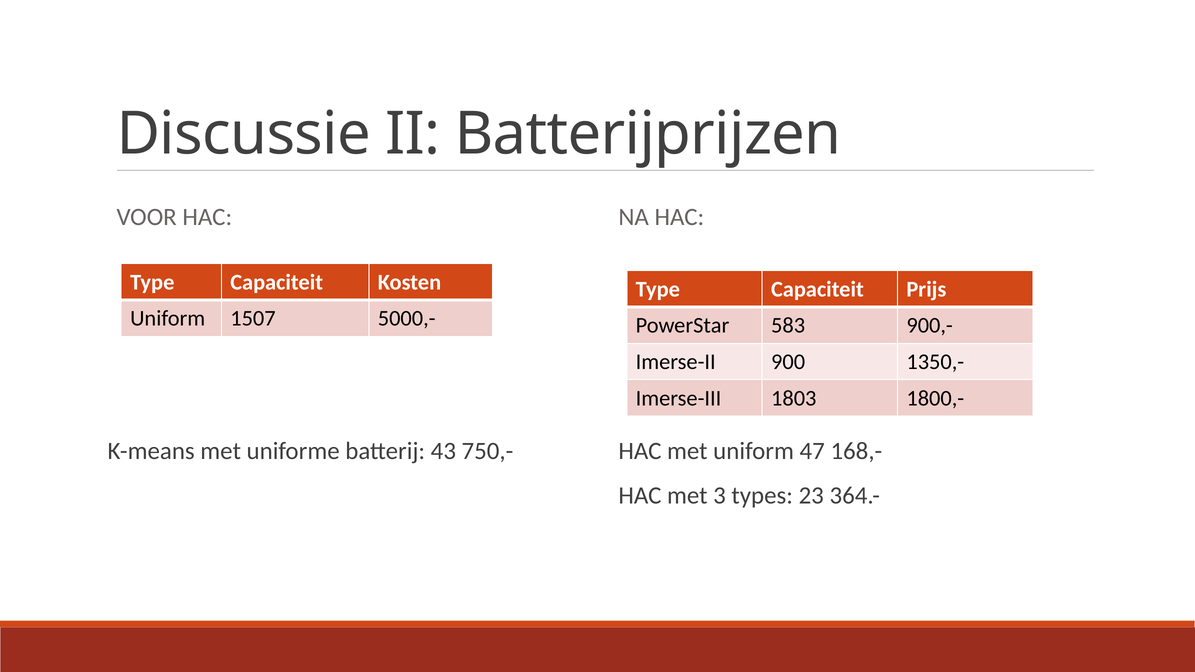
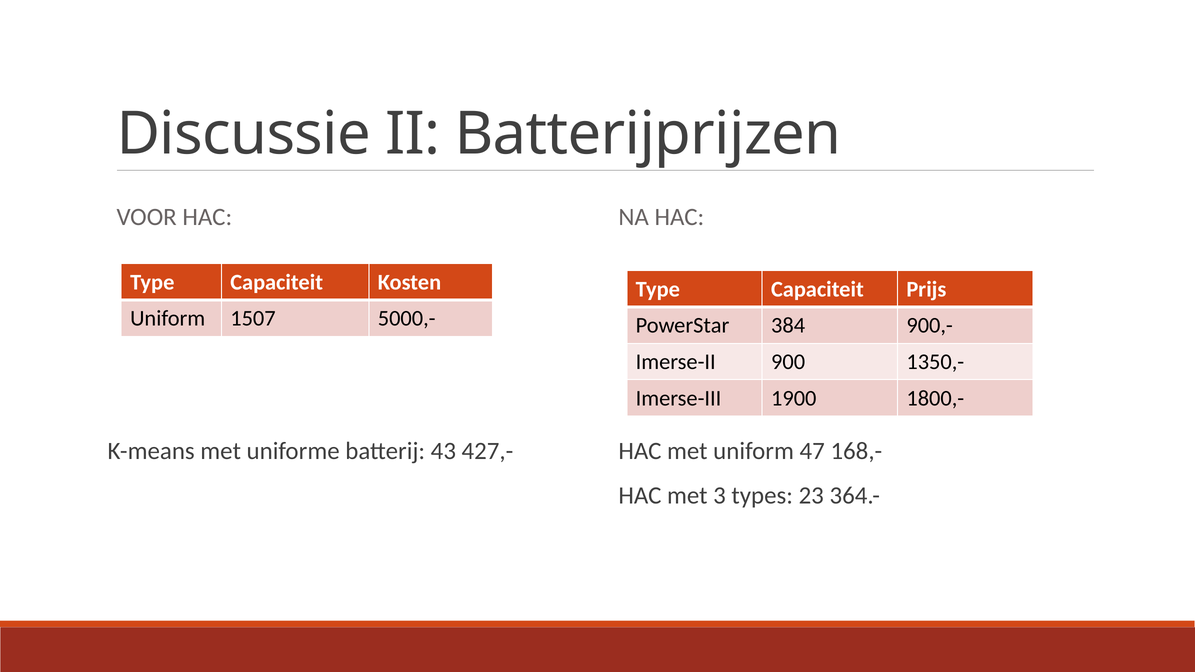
583: 583 -> 384
1803: 1803 -> 1900
750,-: 750,- -> 427,-
